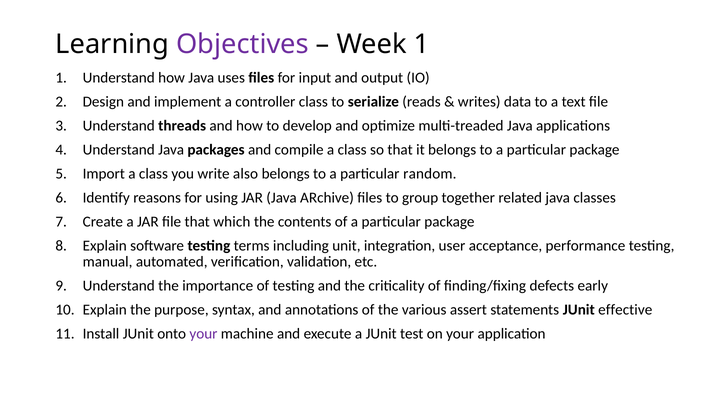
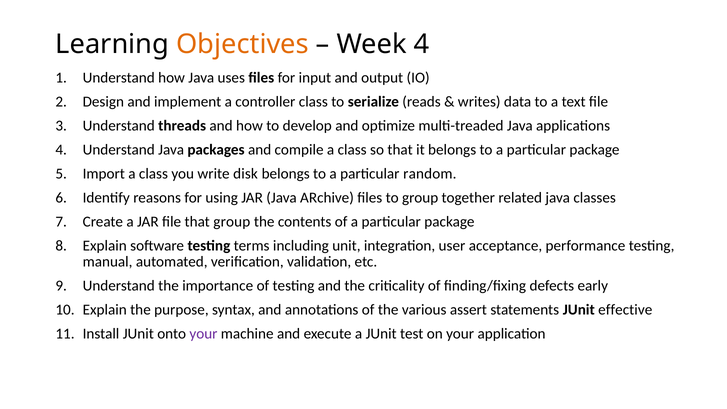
Objectives colour: purple -> orange
Week 1: 1 -> 4
also: also -> disk
that which: which -> group
